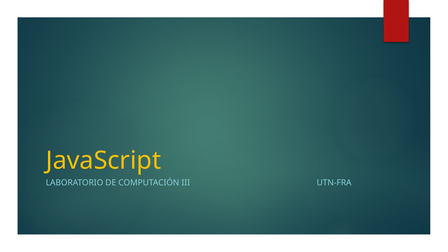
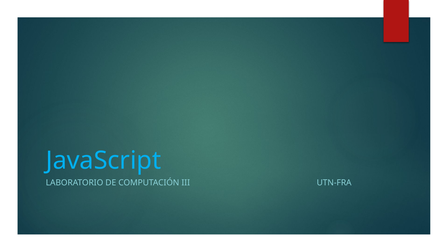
JavaScript colour: yellow -> light blue
